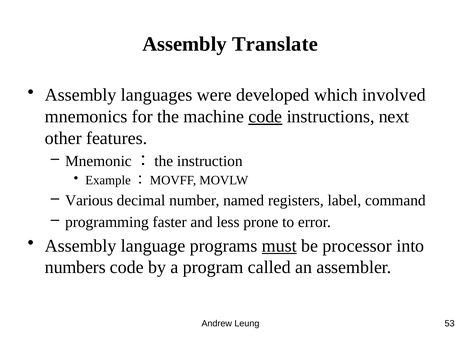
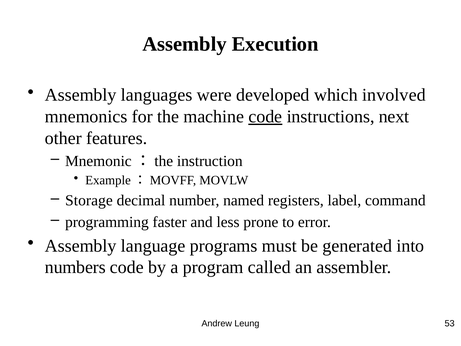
Translate: Translate -> Execution
Various: Various -> Storage
must underline: present -> none
processor: processor -> generated
